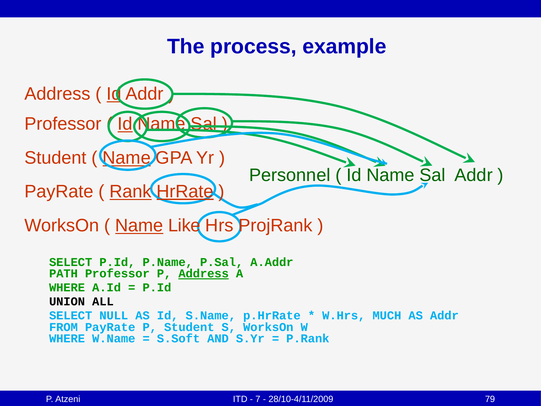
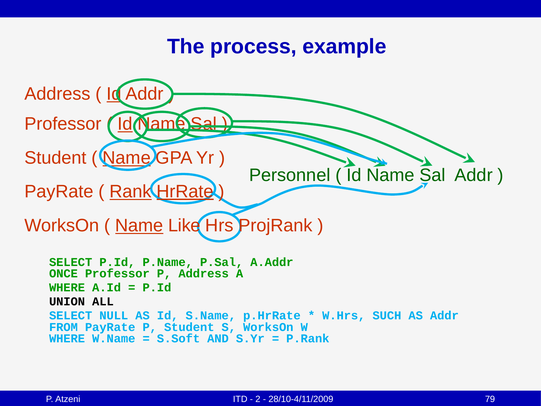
PATH: PATH -> ONCE
Address at (204, 273) underline: present -> none
MUCH: MUCH -> SUCH
7: 7 -> 2
